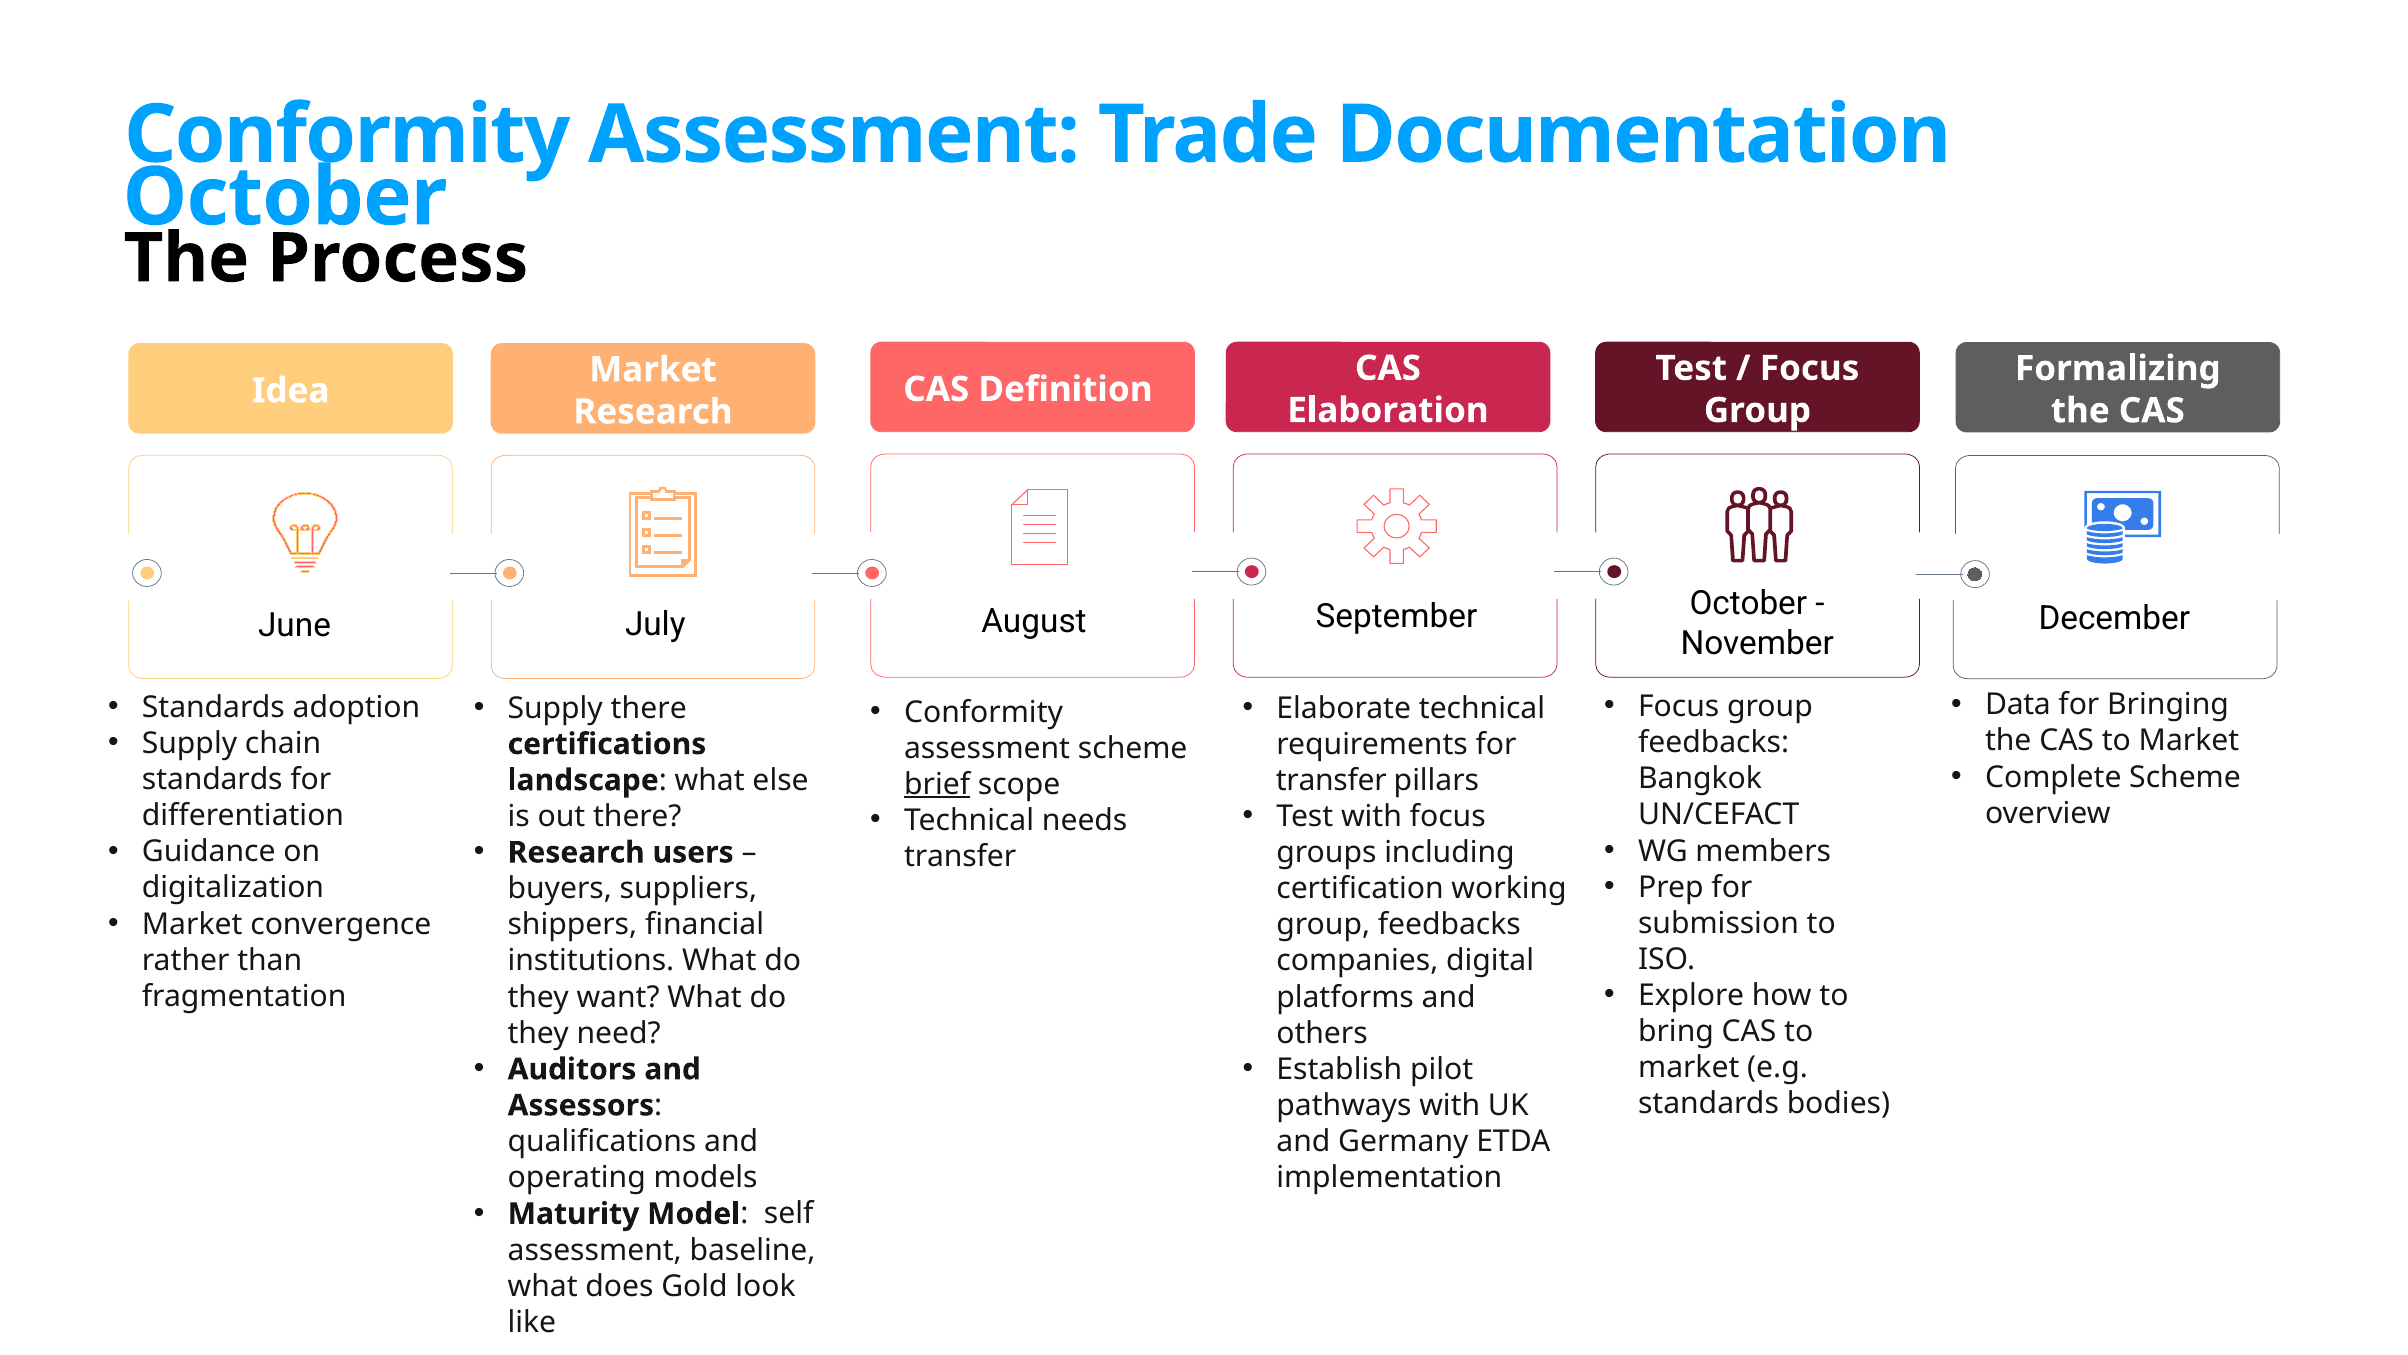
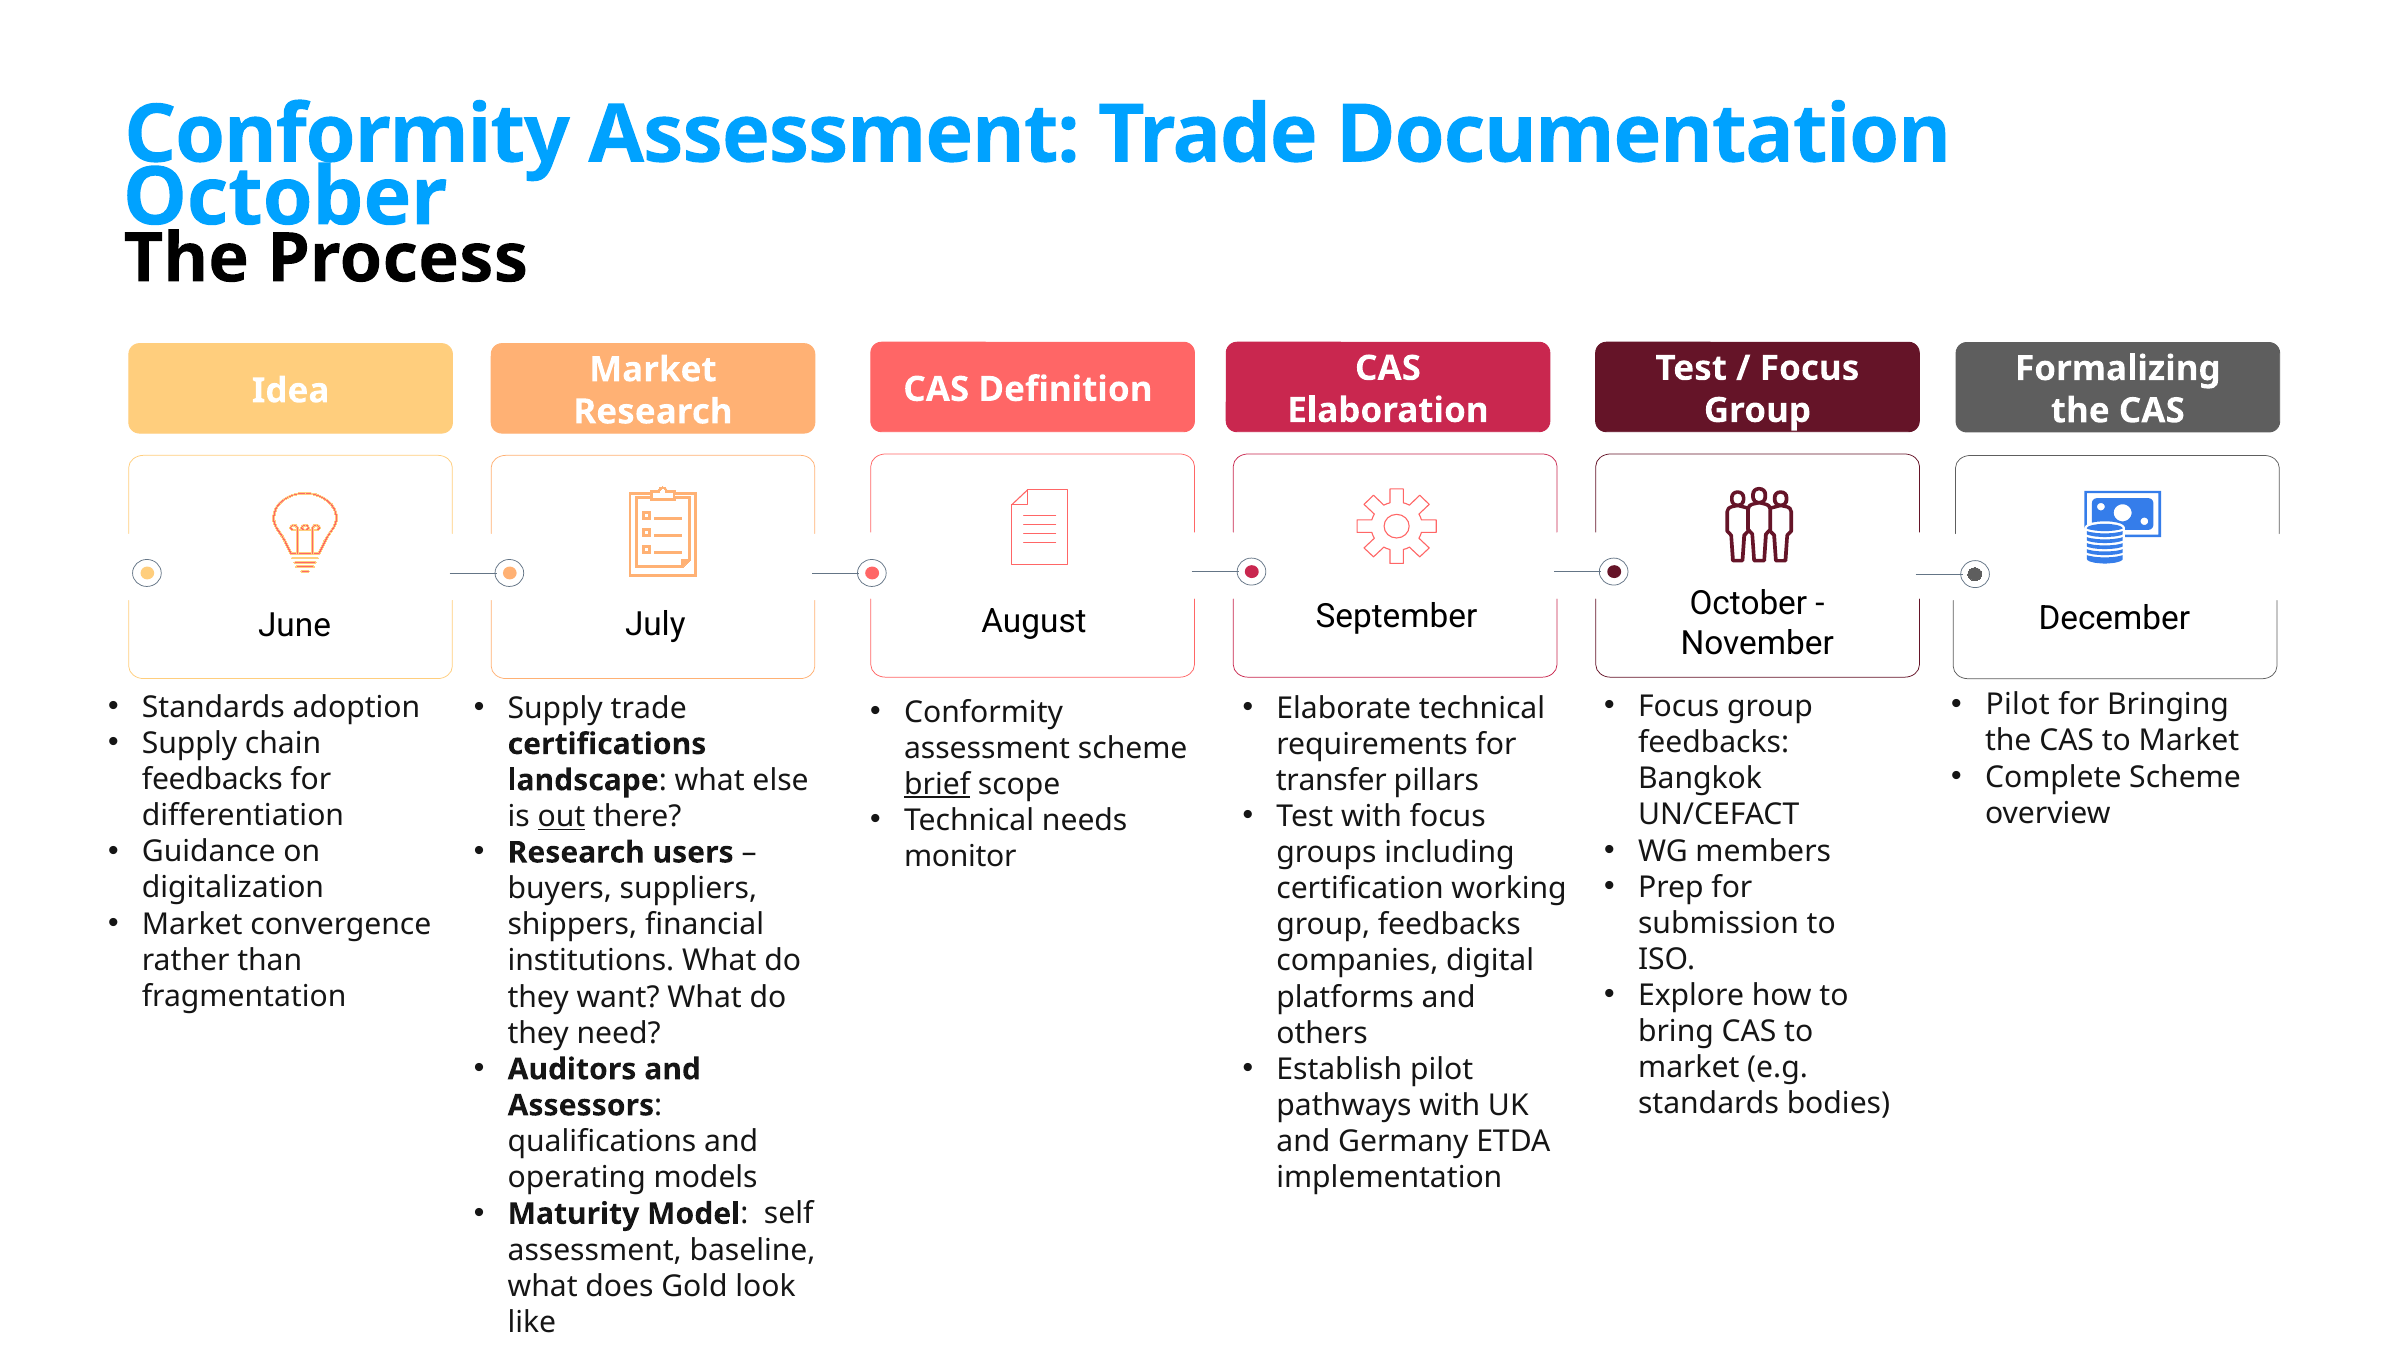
Data at (2018, 705): Data -> Pilot
Supply there: there -> trade
standards at (212, 779): standards -> feedbacks
out underline: none -> present
transfer at (960, 856): transfer -> monitor
